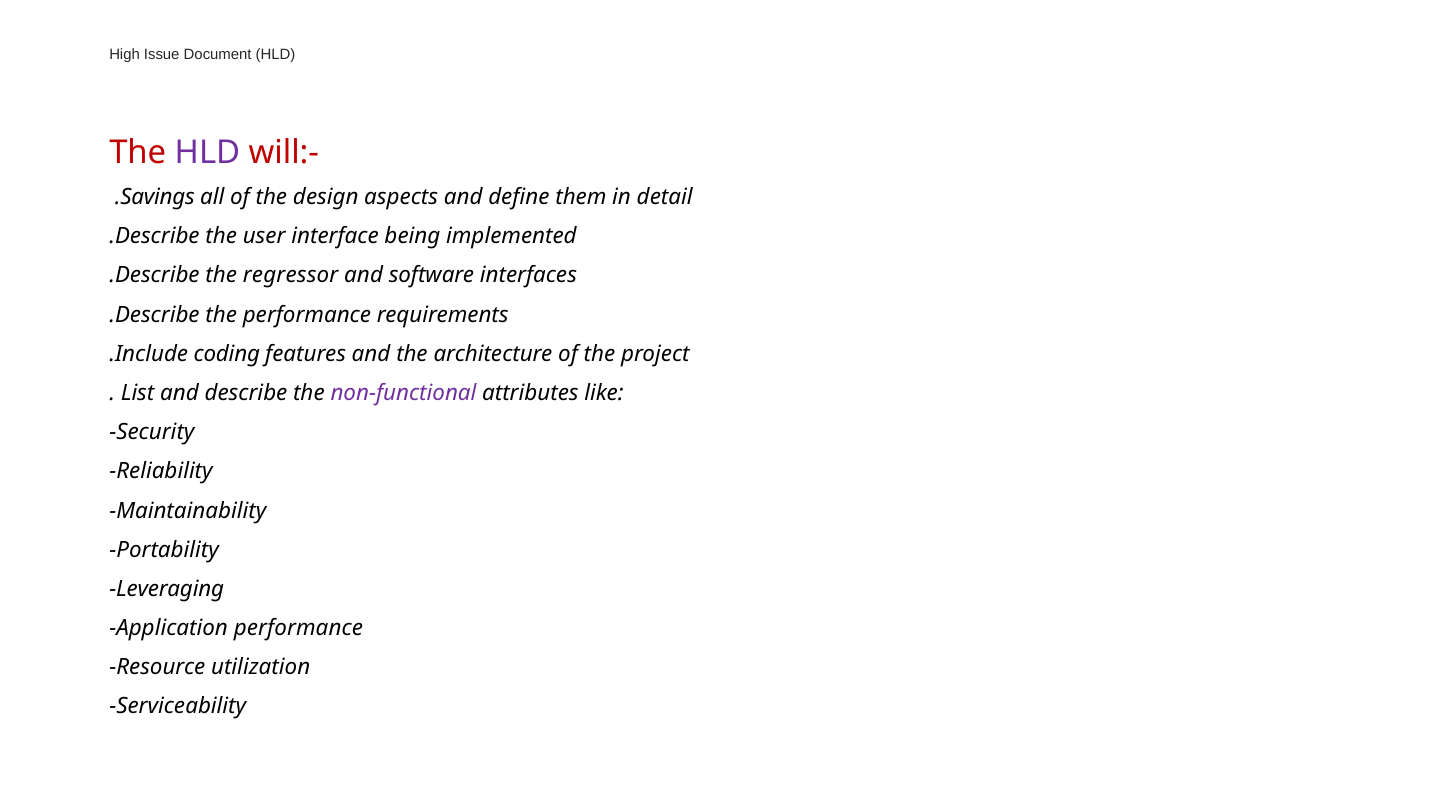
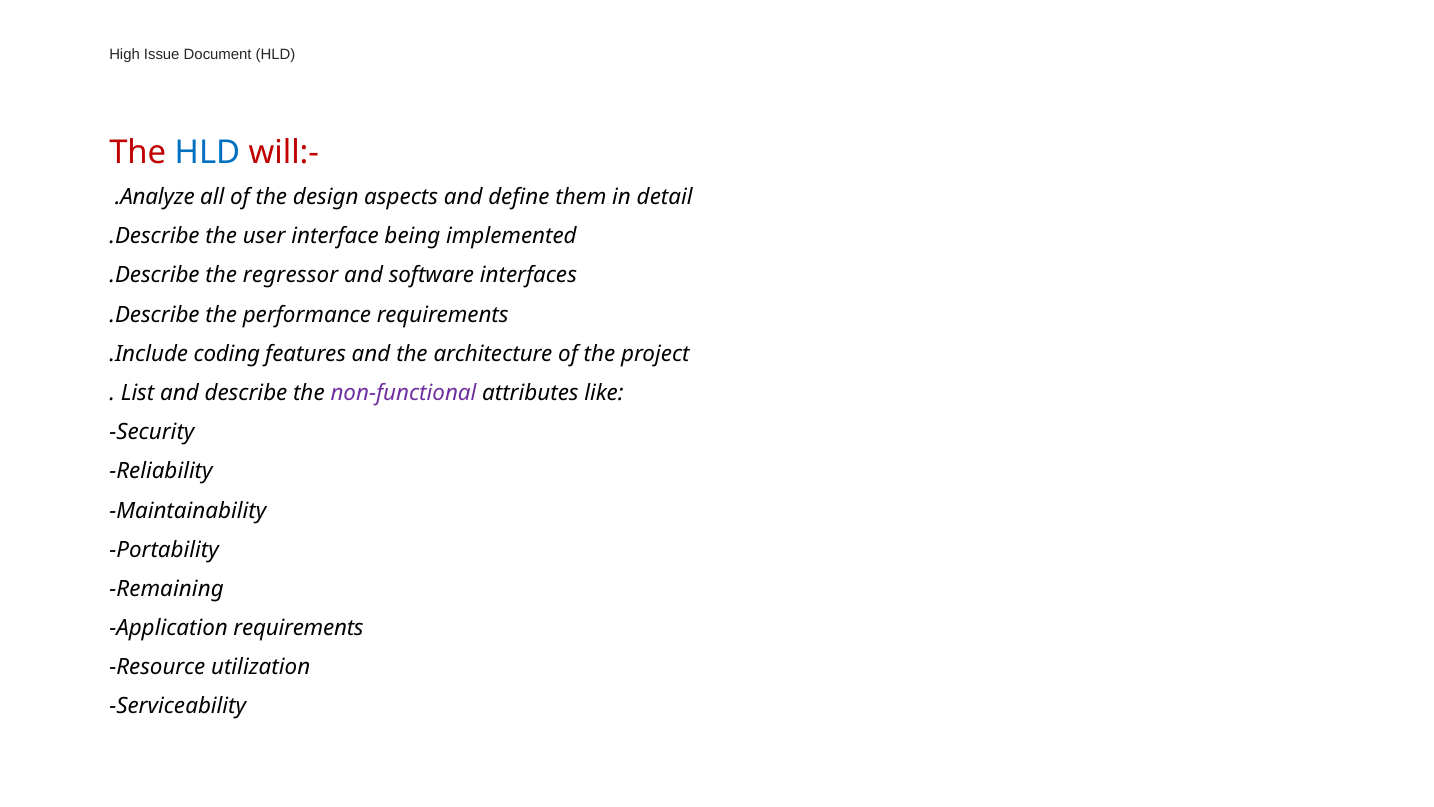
HLD at (207, 152) colour: purple -> blue
.Savings: .Savings -> .Analyze
Leveraging: Leveraging -> Remaining
Application performance: performance -> requirements
